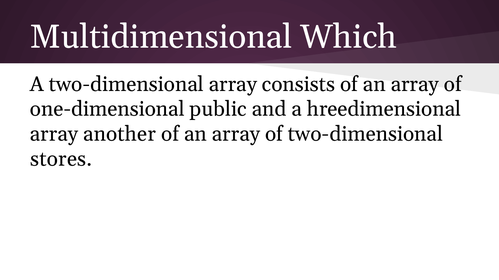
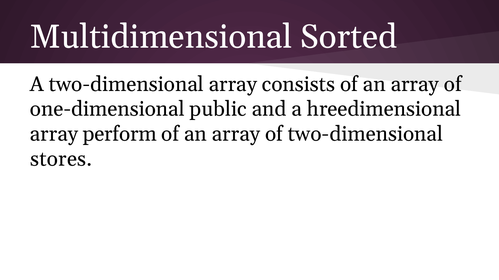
Which: Which -> Sorted
another: another -> perform
